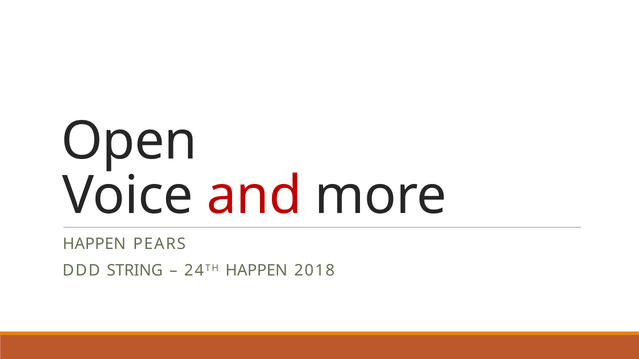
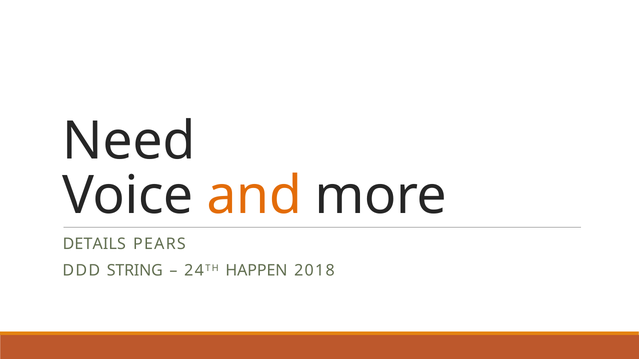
Open: Open -> Need
and colour: red -> orange
HAPPEN at (94, 244): HAPPEN -> DETAILS
